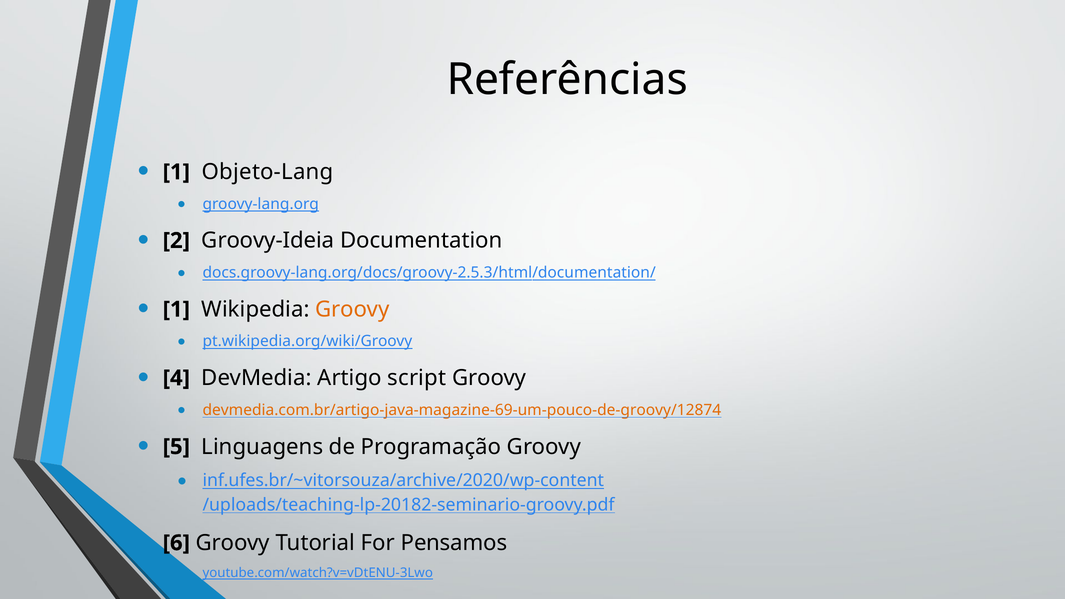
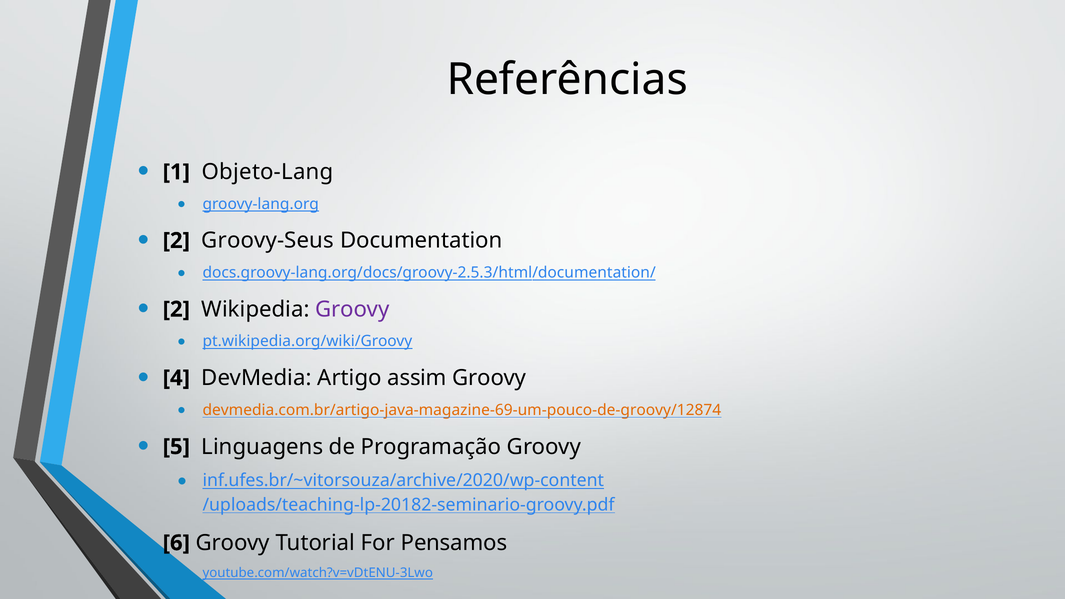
Groovy-Ideia: Groovy-Ideia -> Groovy-Seus
1 at (176, 309): 1 -> 2
Groovy at (352, 309) colour: orange -> purple
script: script -> assim
